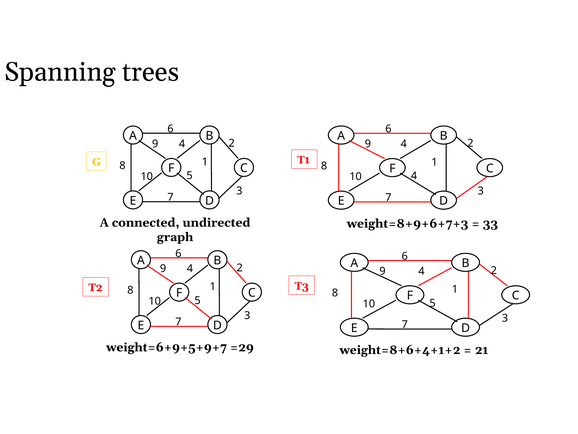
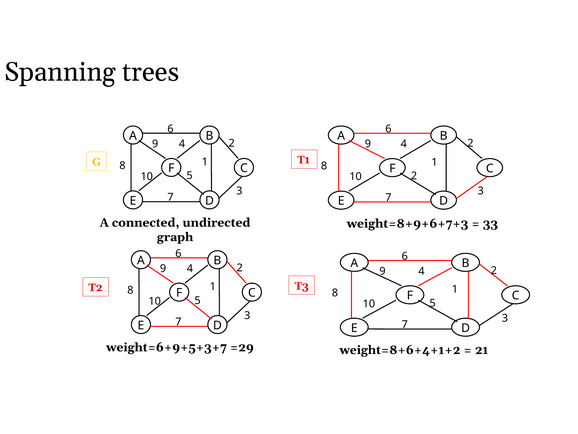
10 4: 4 -> 2
weight=6+9+5+9+7: weight=6+9+5+9+7 -> weight=6+9+5+3+7
